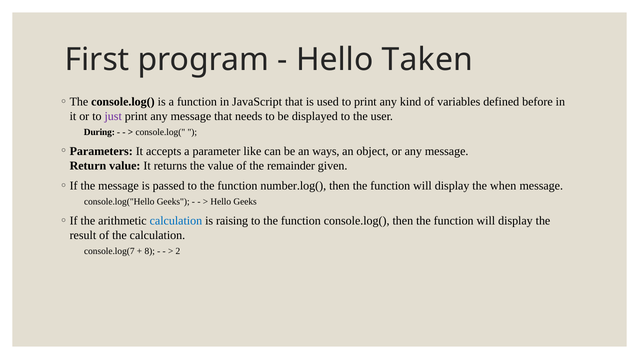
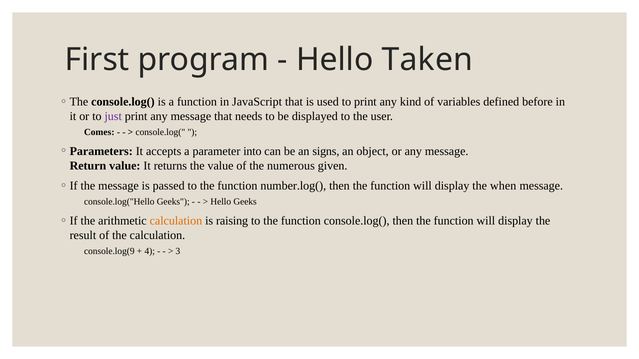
During: During -> Comes
like: like -> into
ways: ways -> signs
remainder: remainder -> numerous
calculation at (176, 221) colour: blue -> orange
console.log(7: console.log(7 -> console.log(9
8: 8 -> 4
2: 2 -> 3
